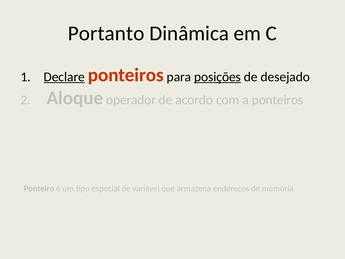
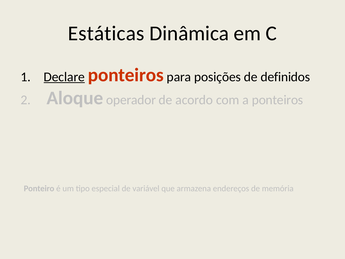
Portanto: Portanto -> Estáticas
posições underline: present -> none
desejado: desejado -> definidos
